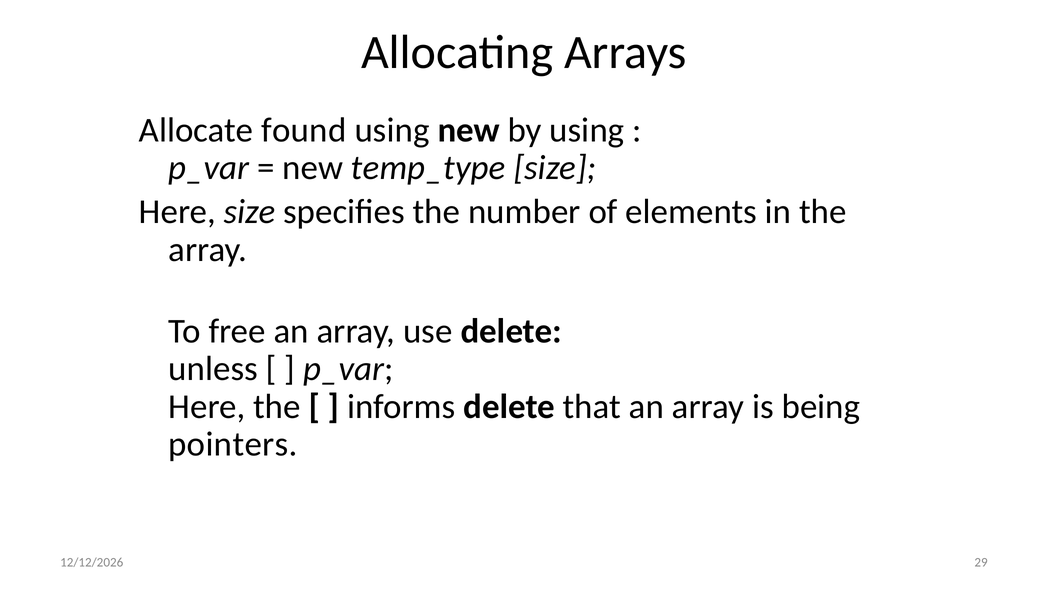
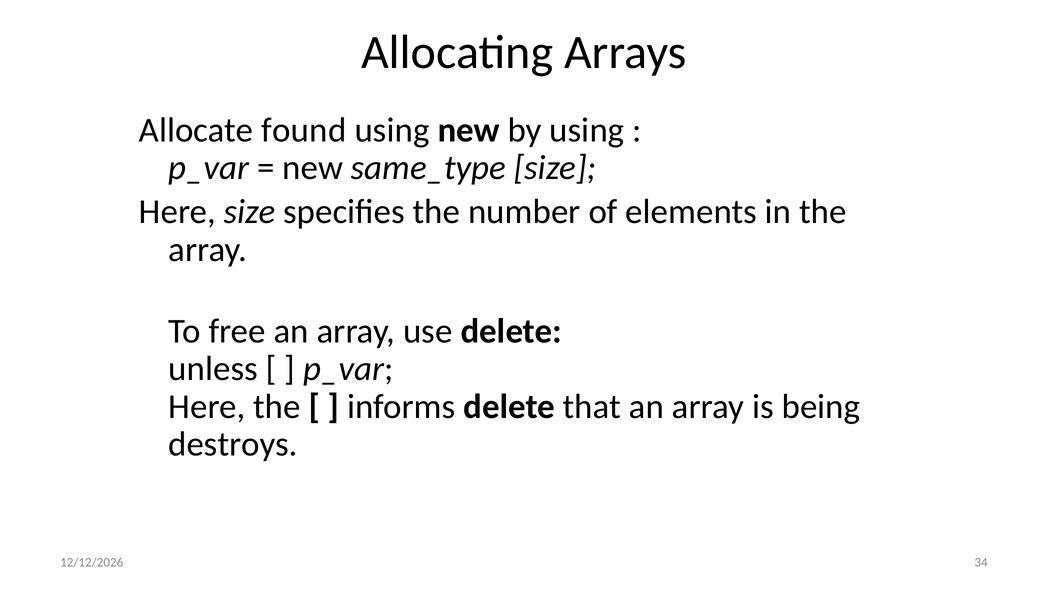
temp_type: temp_type -> same_type
pointers: pointers -> destroys
29: 29 -> 34
